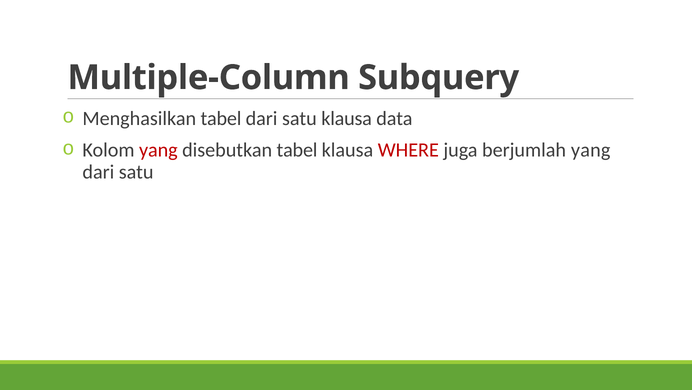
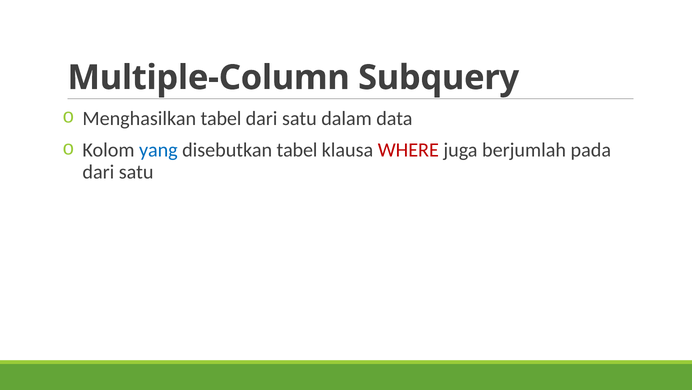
satu klausa: klausa -> dalam
yang at (158, 150) colour: red -> blue
berjumlah yang: yang -> pada
